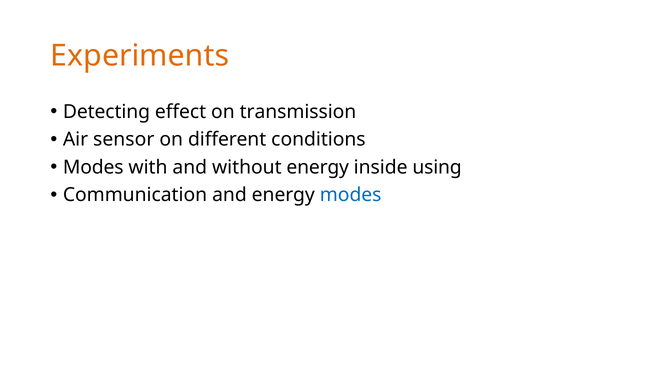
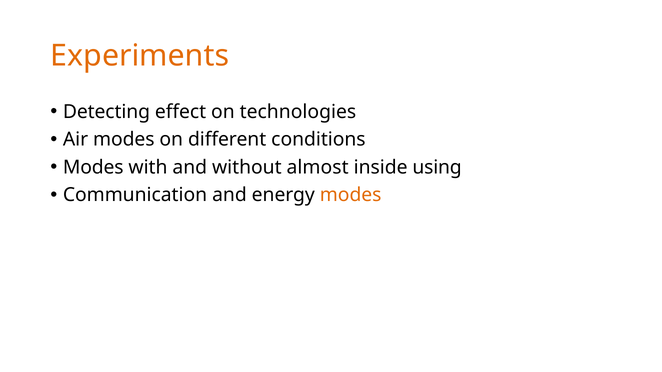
transmission: transmission -> technologies
Air sensor: sensor -> modes
without energy: energy -> almost
modes at (351, 195) colour: blue -> orange
